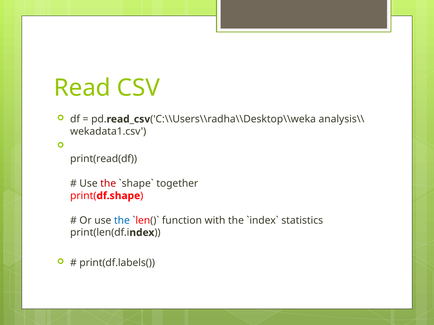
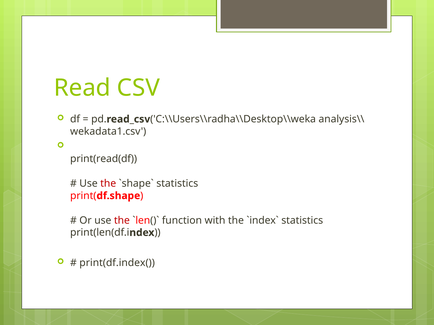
together at (177, 184): together -> statistics
the at (122, 221) colour: blue -> red
print(df.labels(: print(df.labels( -> print(df.index(
